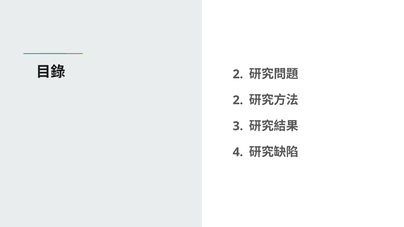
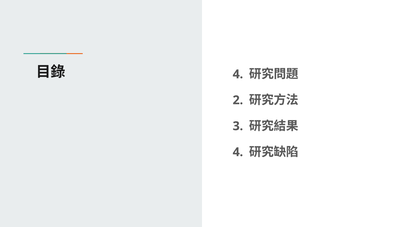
2 at (238, 74): 2 -> 4
